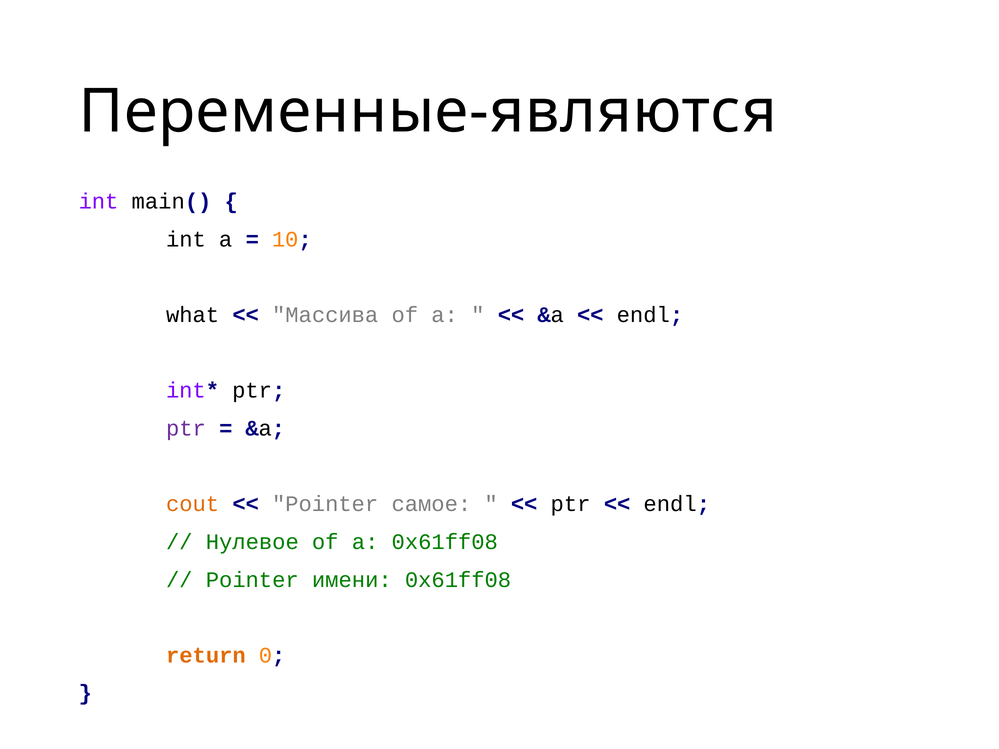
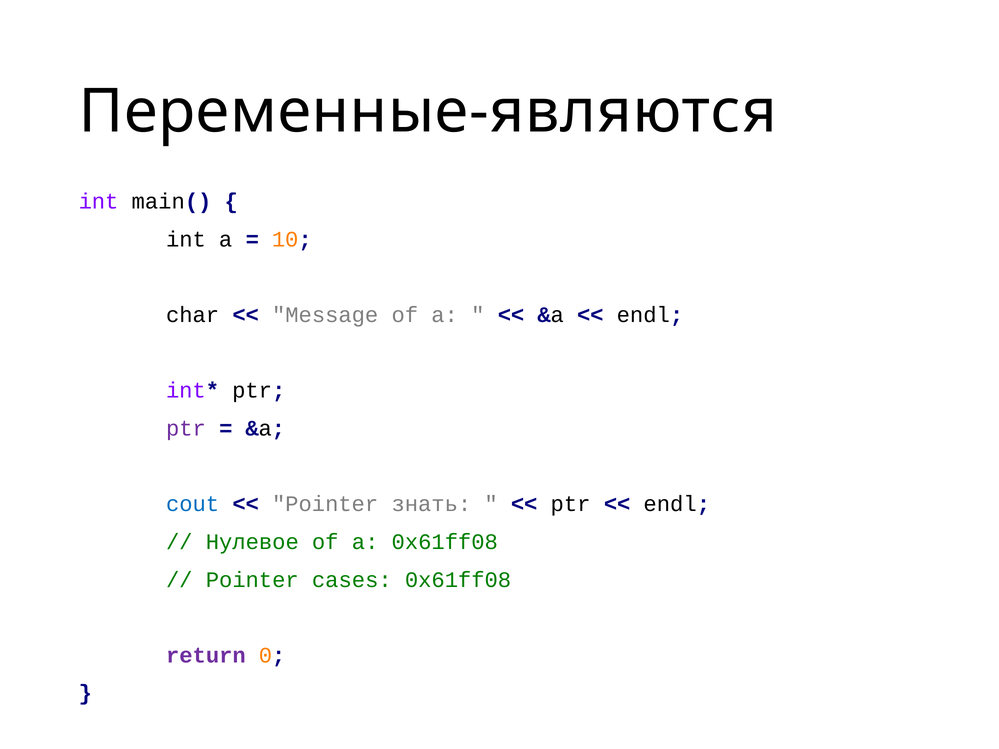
what: what -> char
Массива: Массива -> Message
cout colour: orange -> blue
самое: самое -> знать
имени: имени -> cases
return colour: orange -> purple
